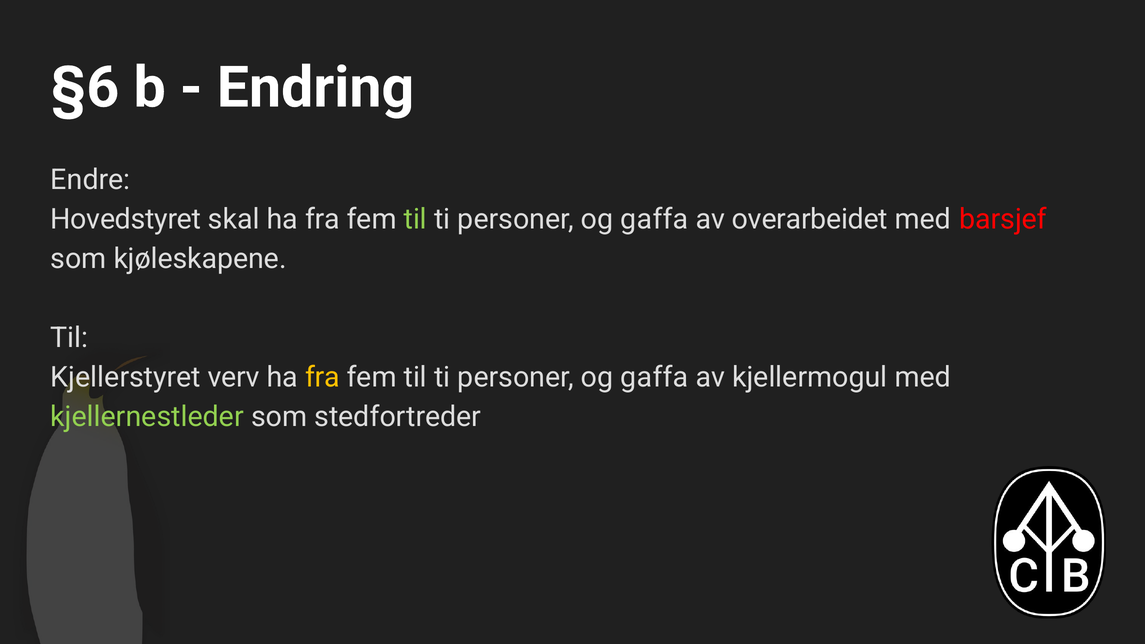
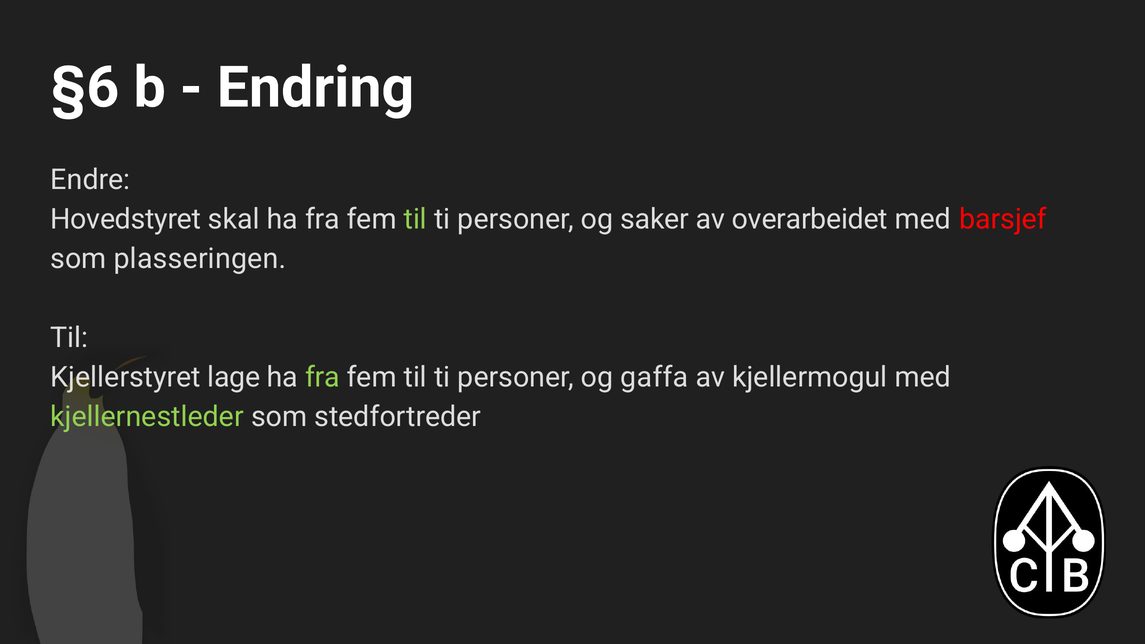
gaffa at (654, 220): gaffa -> saker
kjøleskapene: kjøleskapene -> plasseringen
verv: verv -> lage
fra at (322, 378) colour: yellow -> light green
